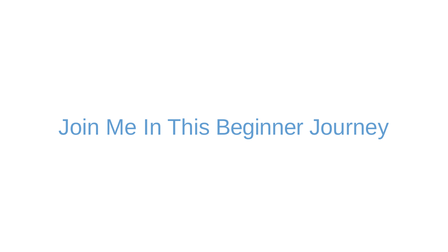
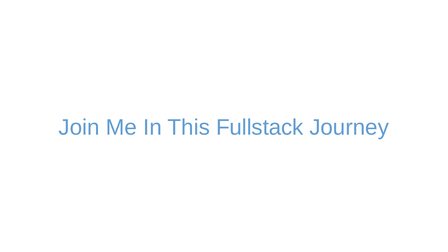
Beginner: Beginner -> Fullstack
